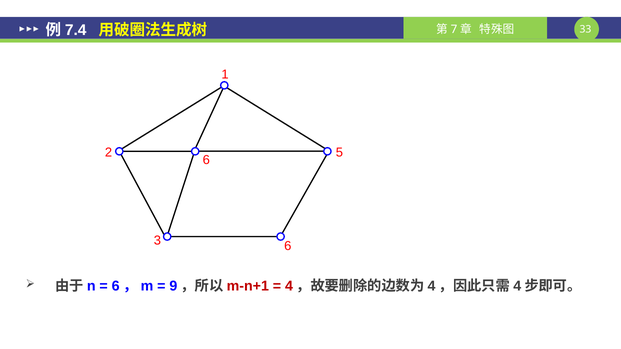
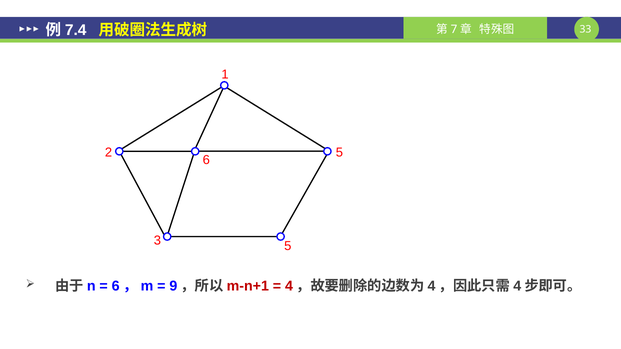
3 6: 6 -> 5
